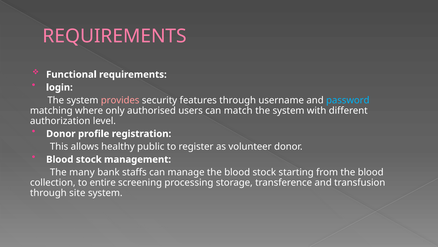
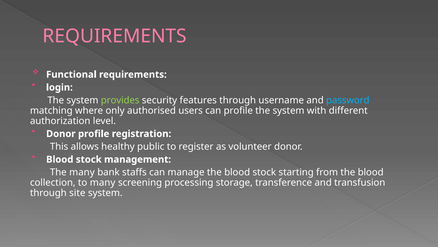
provides colour: pink -> light green
can match: match -> profile
to entire: entire -> many
